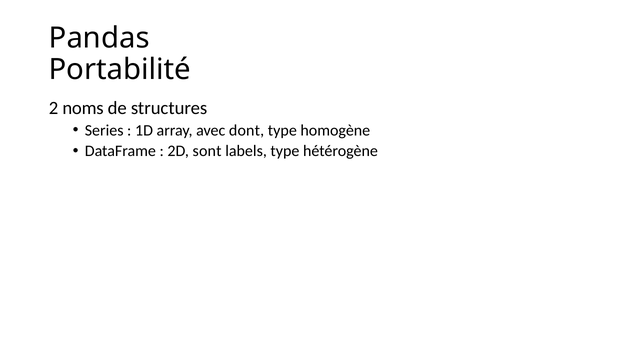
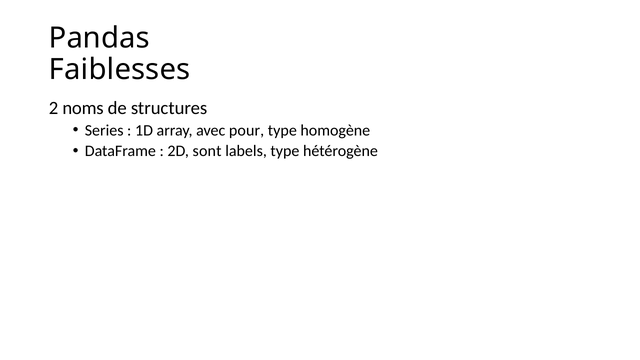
Portabilité: Portabilité -> Faiblesses
dont: dont -> pour
